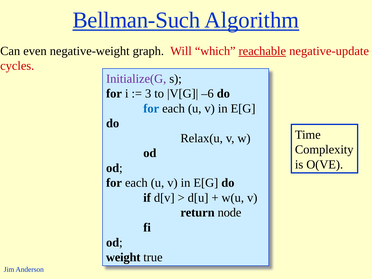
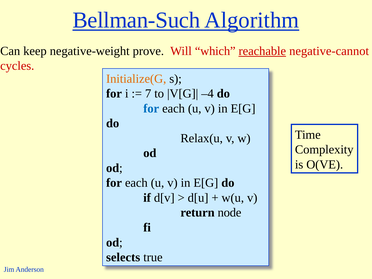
even: even -> keep
graph: graph -> prove
negative-update: negative-update -> negative-cannot
Initialize(G colour: purple -> orange
3: 3 -> 7
–6: –6 -> –4
weight: weight -> selects
